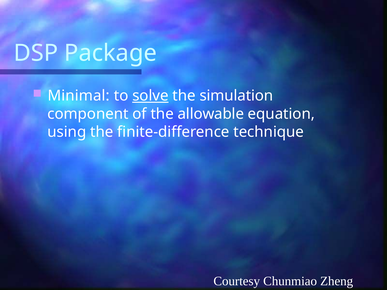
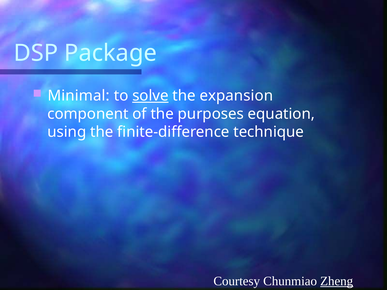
simulation: simulation -> expansion
allowable: allowable -> purposes
Zheng underline: none -> present
